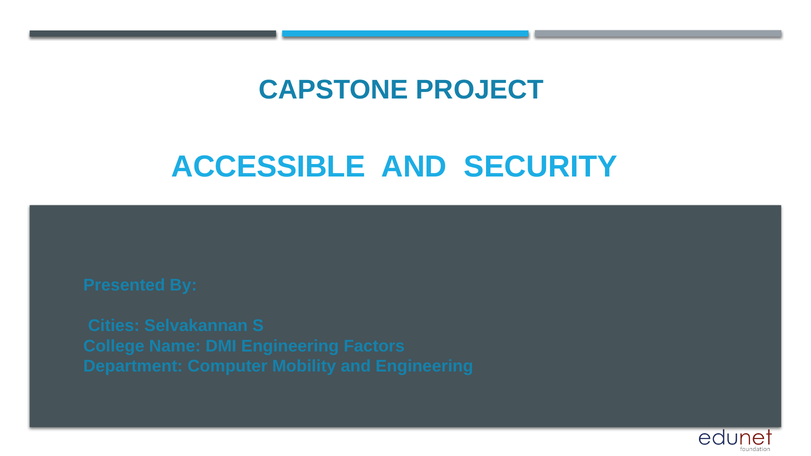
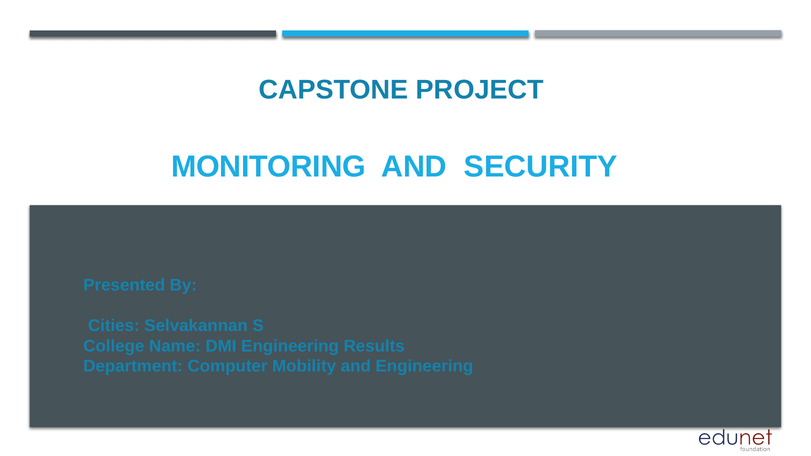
ACCESSIBLE: ACCESSIBLE -> MONITORING
Factors: Factors -> Results
